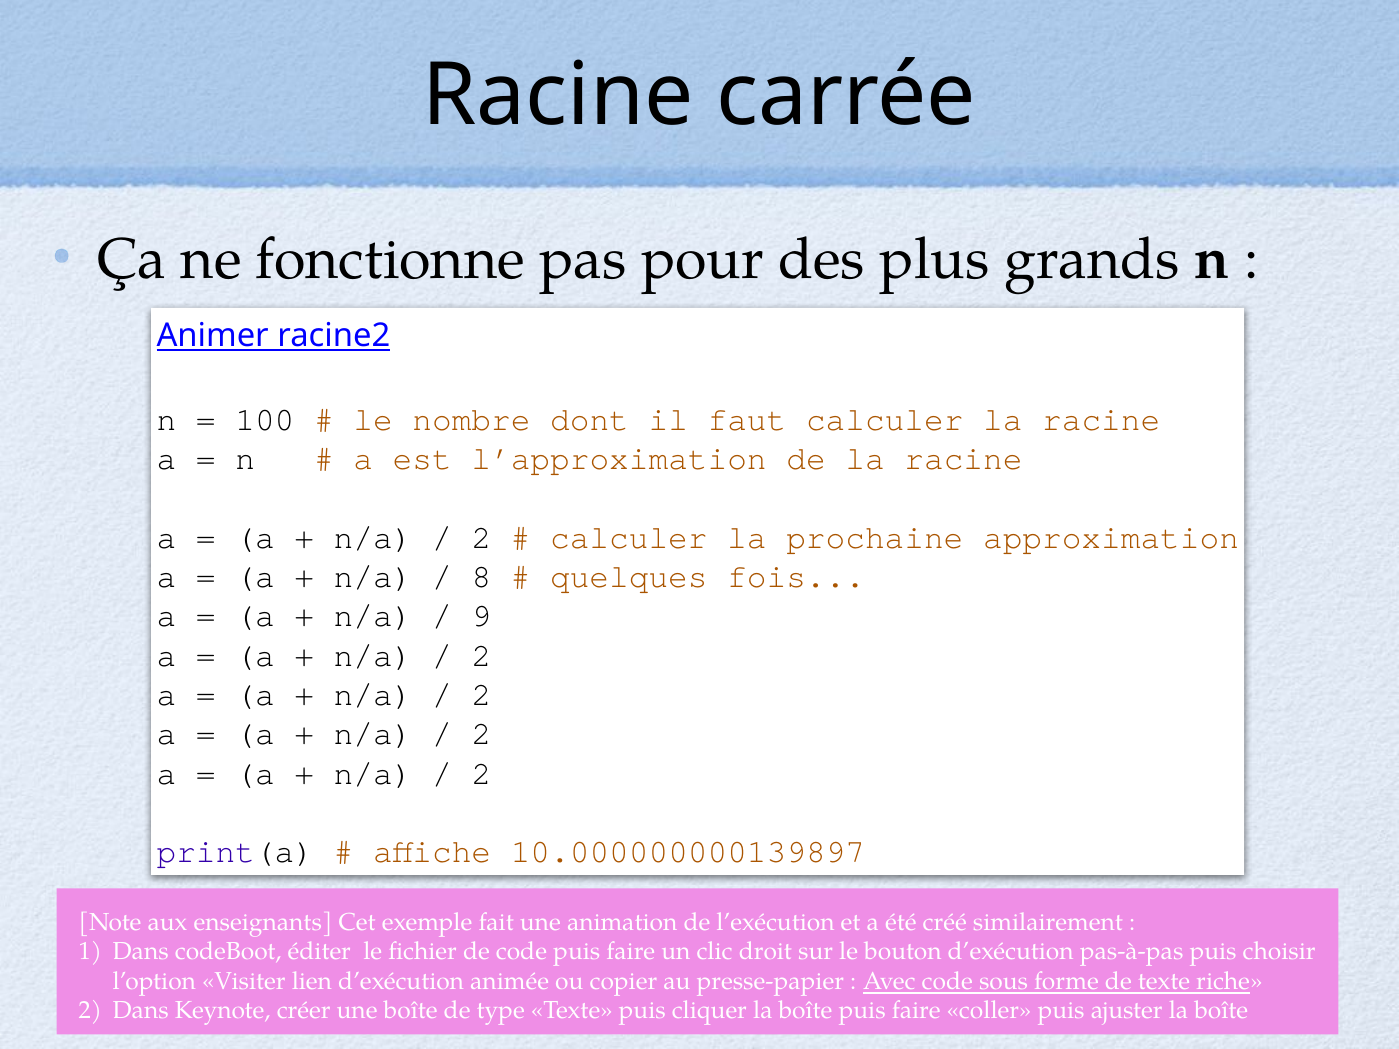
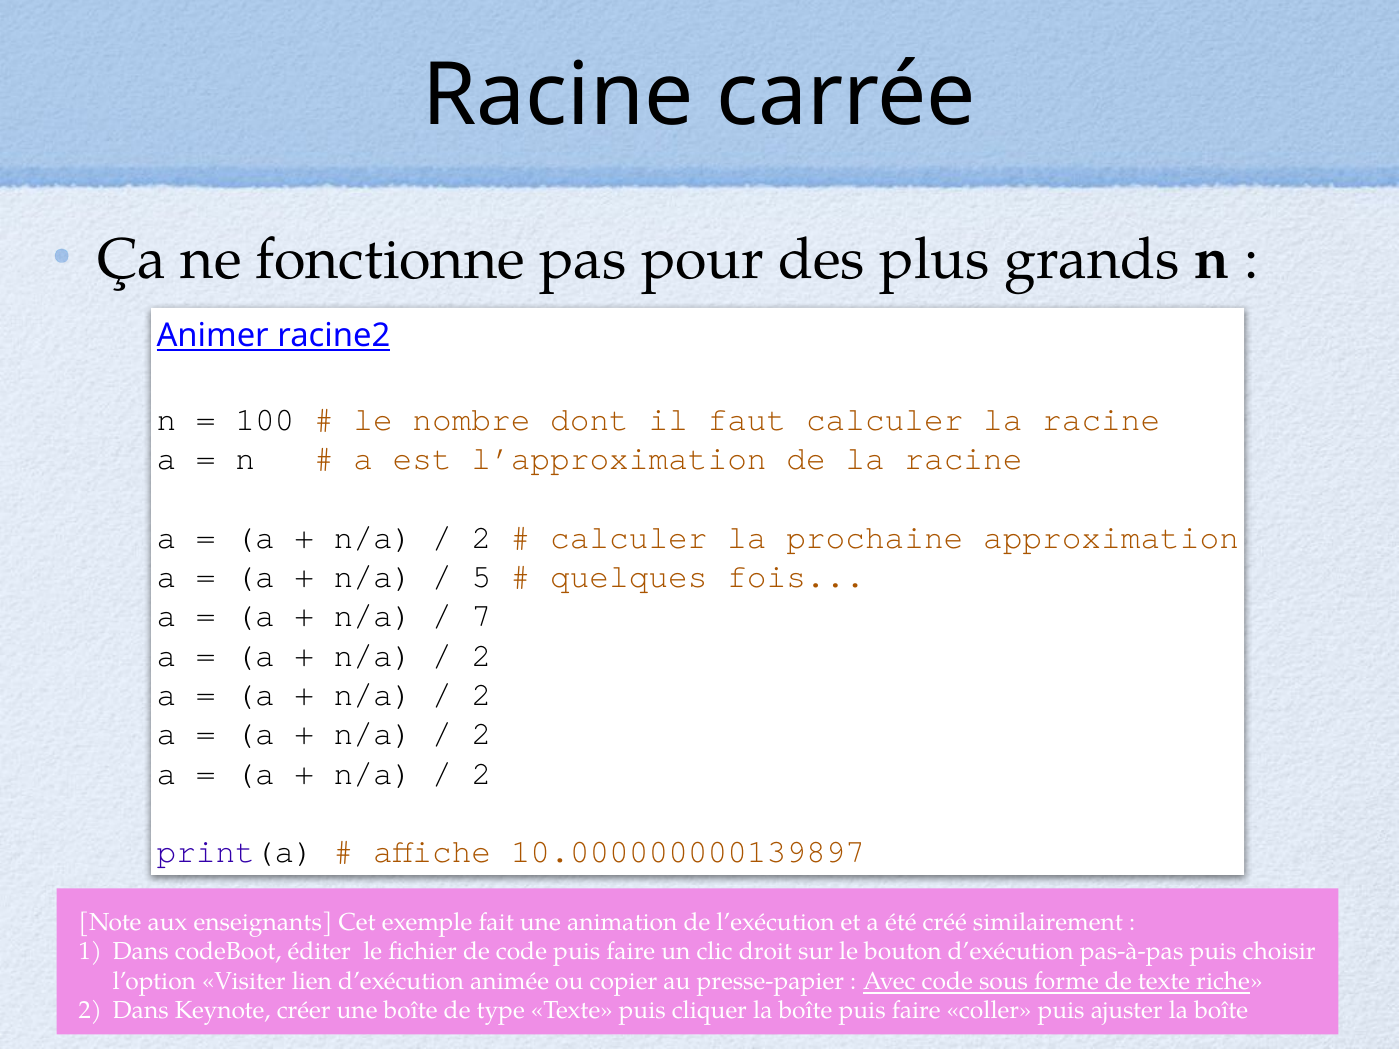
8: 8 -> 5
9: 9 -> 7
